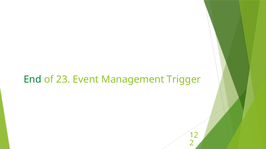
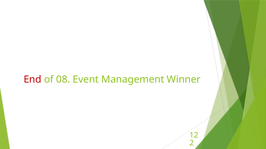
End colour: green -> red
23: 23 -> 08
Trigger: Trigger -> Winner
